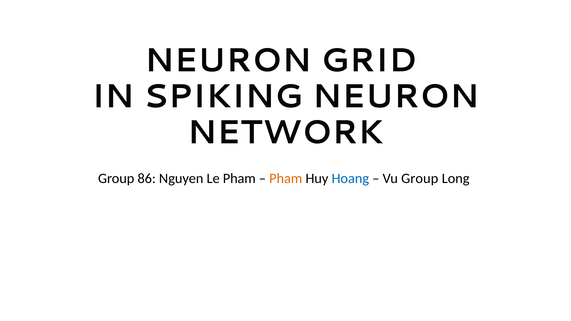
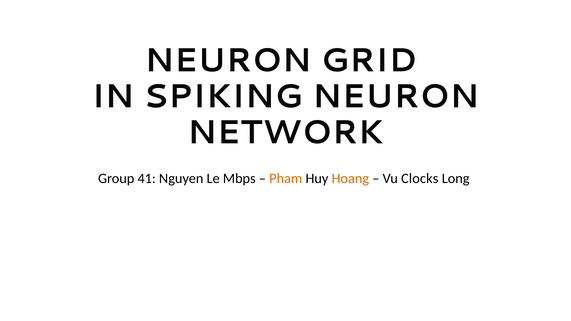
86: 86 -> 41
Le Pham: Pham -> Mbps
Hoang colour: blue -> orange
Vu Group: Group -> Clocks
